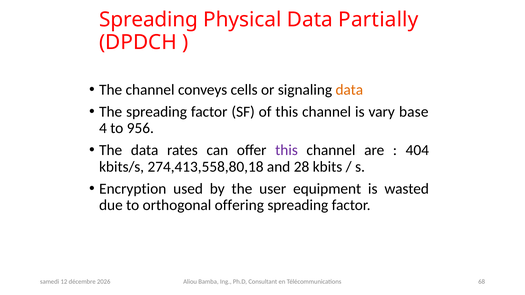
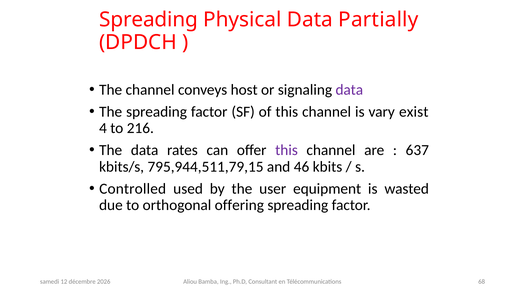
cells: cells -> host
data at (349, 90) colour: orange -> purple
base: base -> exist
956: 956 -> 216
404: 404 -> 637
274,413,558,80,18: 274,413,558,80,18 -> 795,944,511,79,15
28: 28 -> 46
Encryption: Encryption -> Controlled
